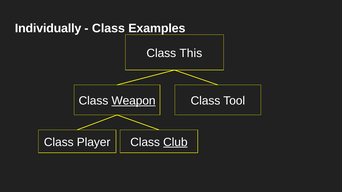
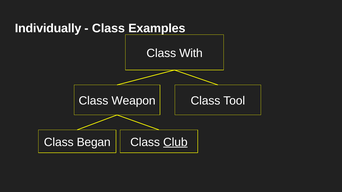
This: This -> With
Weapon underline: present -> none
Player: Player -> Began
